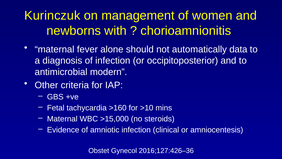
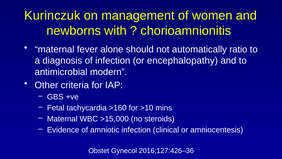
data: data -> ratio
occipitoposterior: occipitoposterior -> encephalopathy
